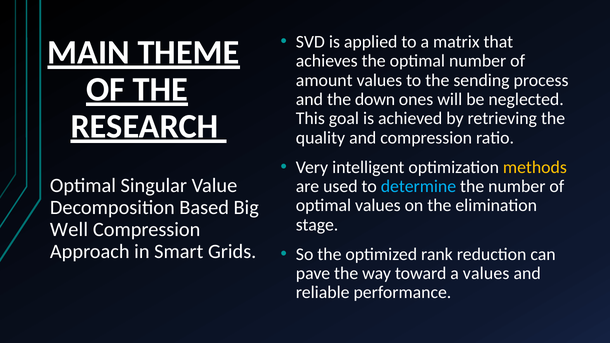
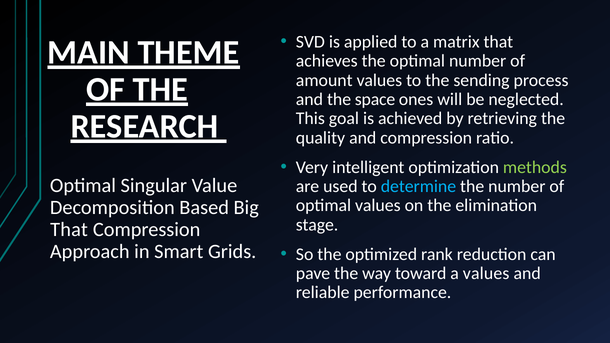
down: down -> space
methods colour: yellow -> light green
Well at (69, 229): Well -> That
